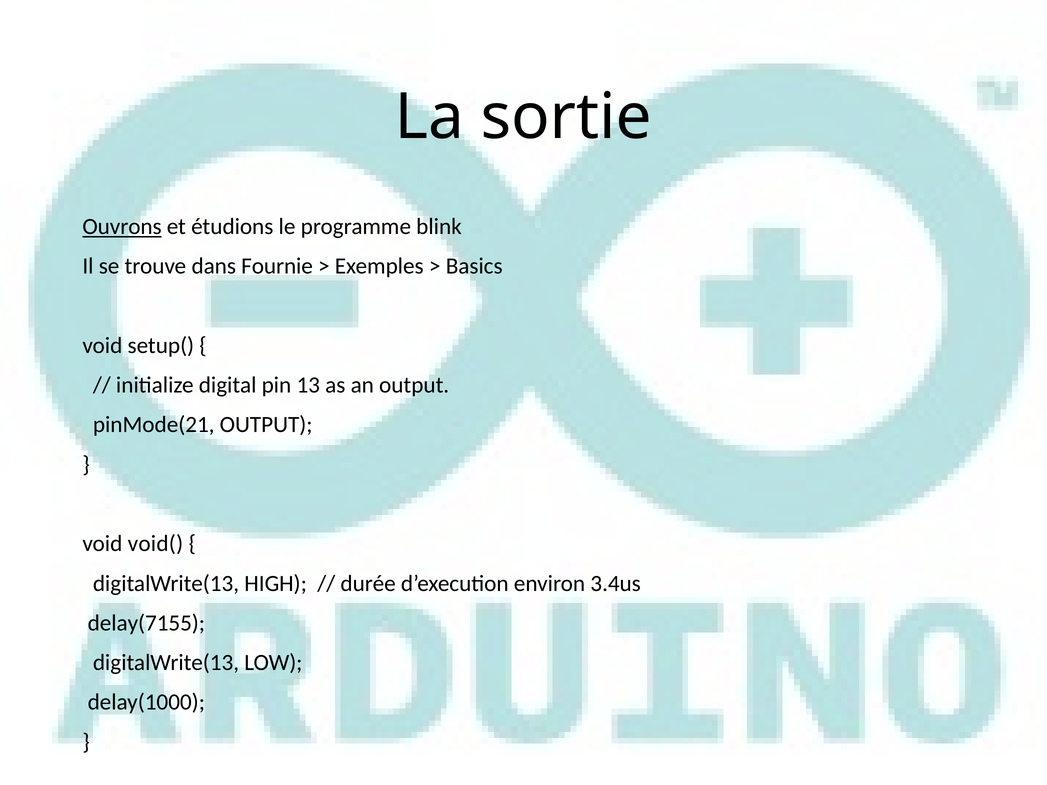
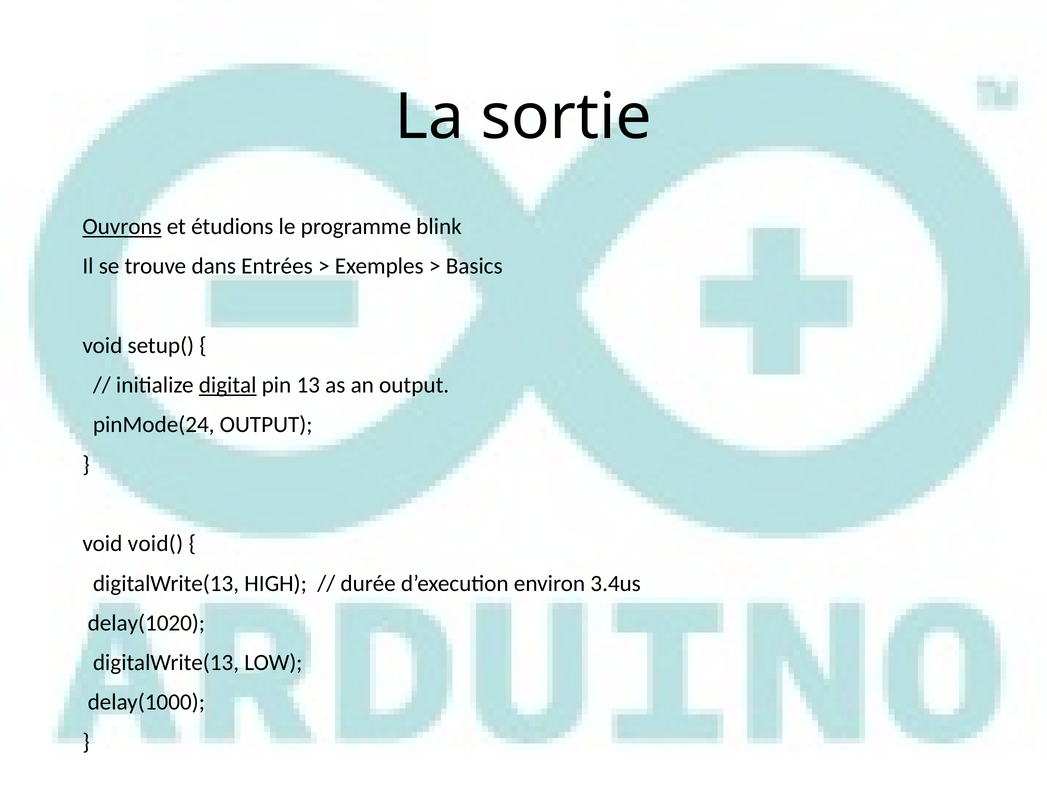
Fournie: Fournie -> Entrées
digital underline: none -> present
pinMode(21: pinMode(21 -> pinMode(24
delay(7155: delay(7155 -> delay(1020
